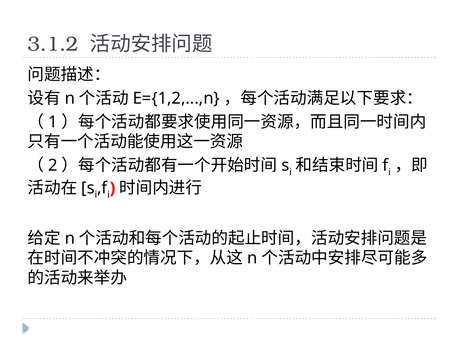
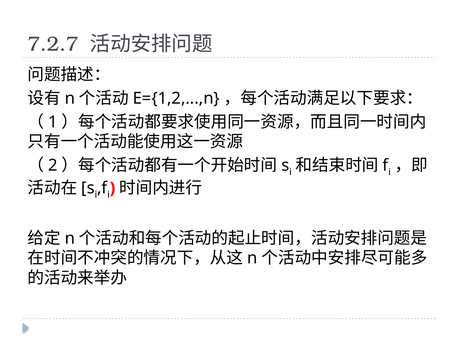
3.1.2: 3.1.2 -> 7.2.7
